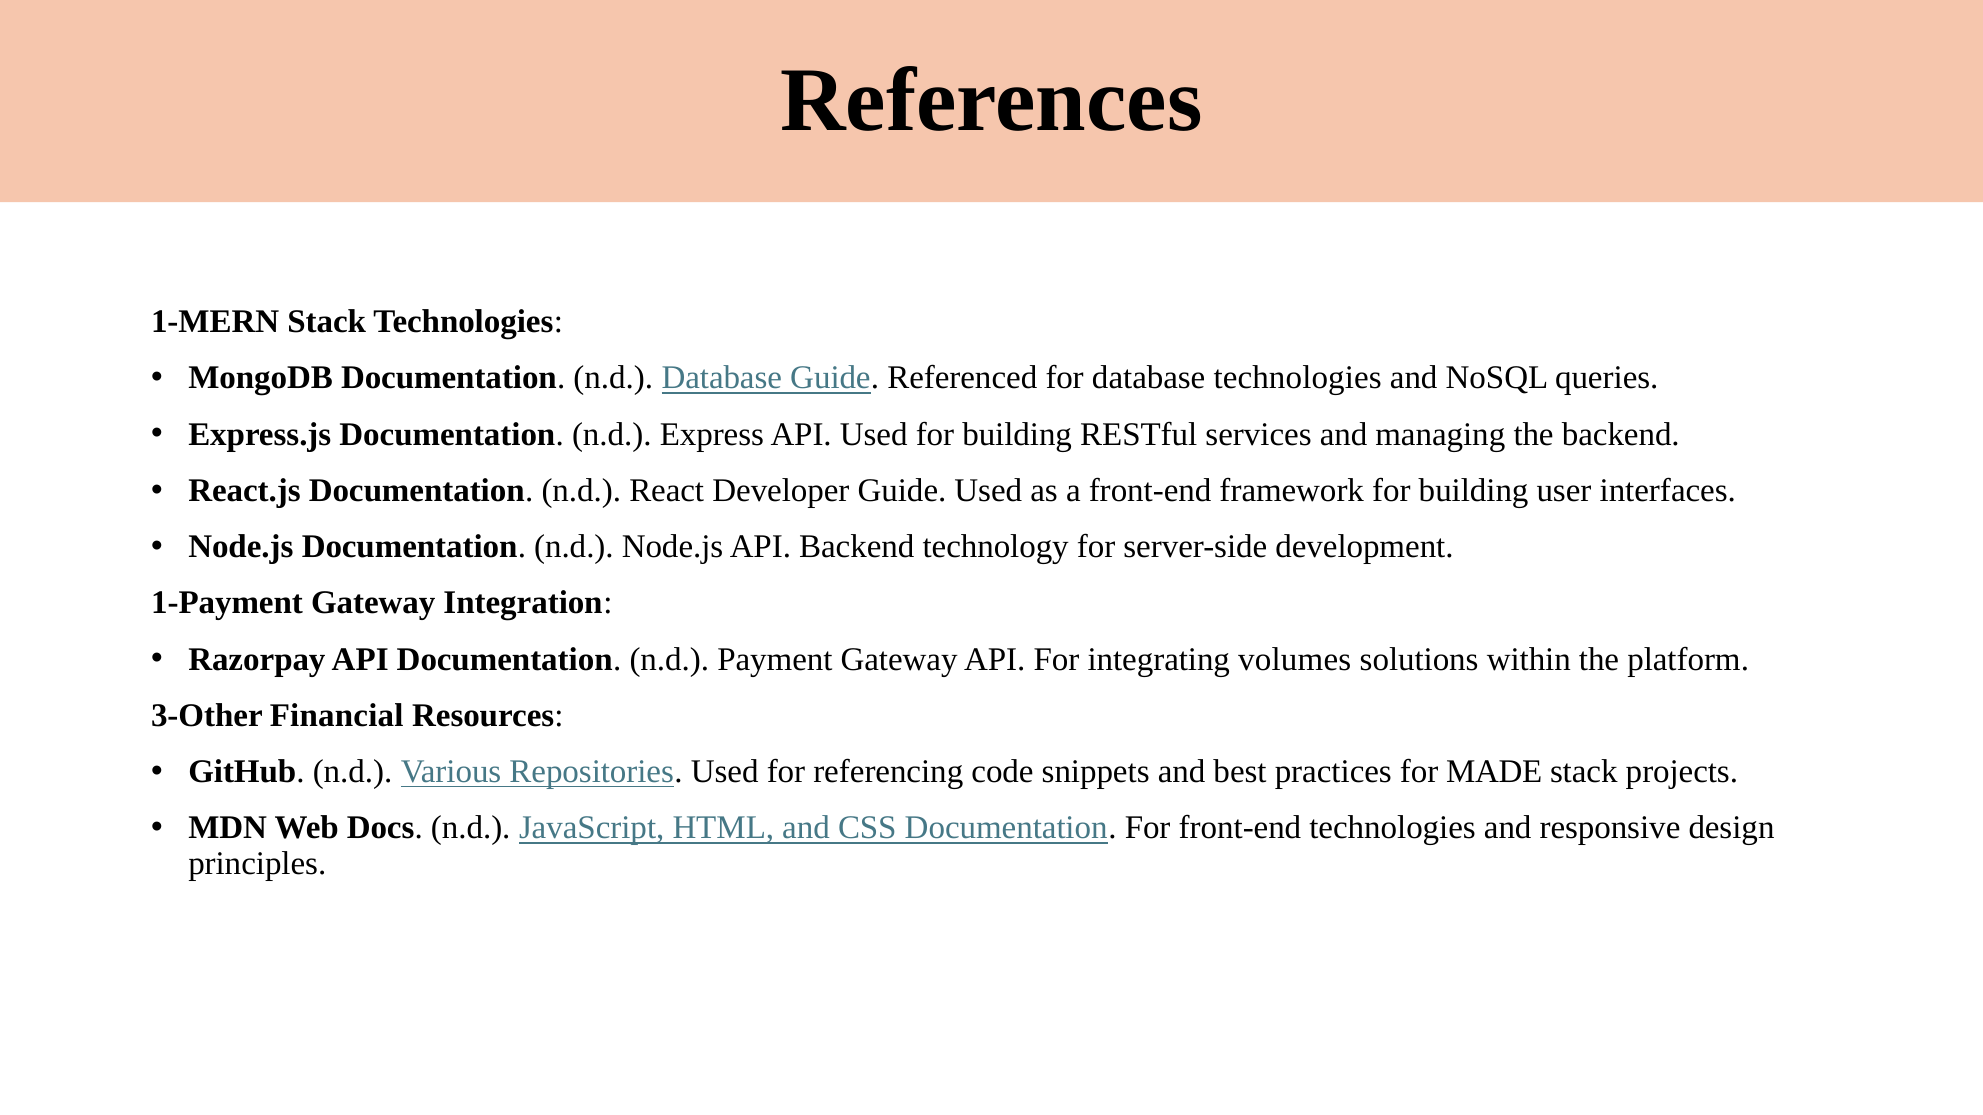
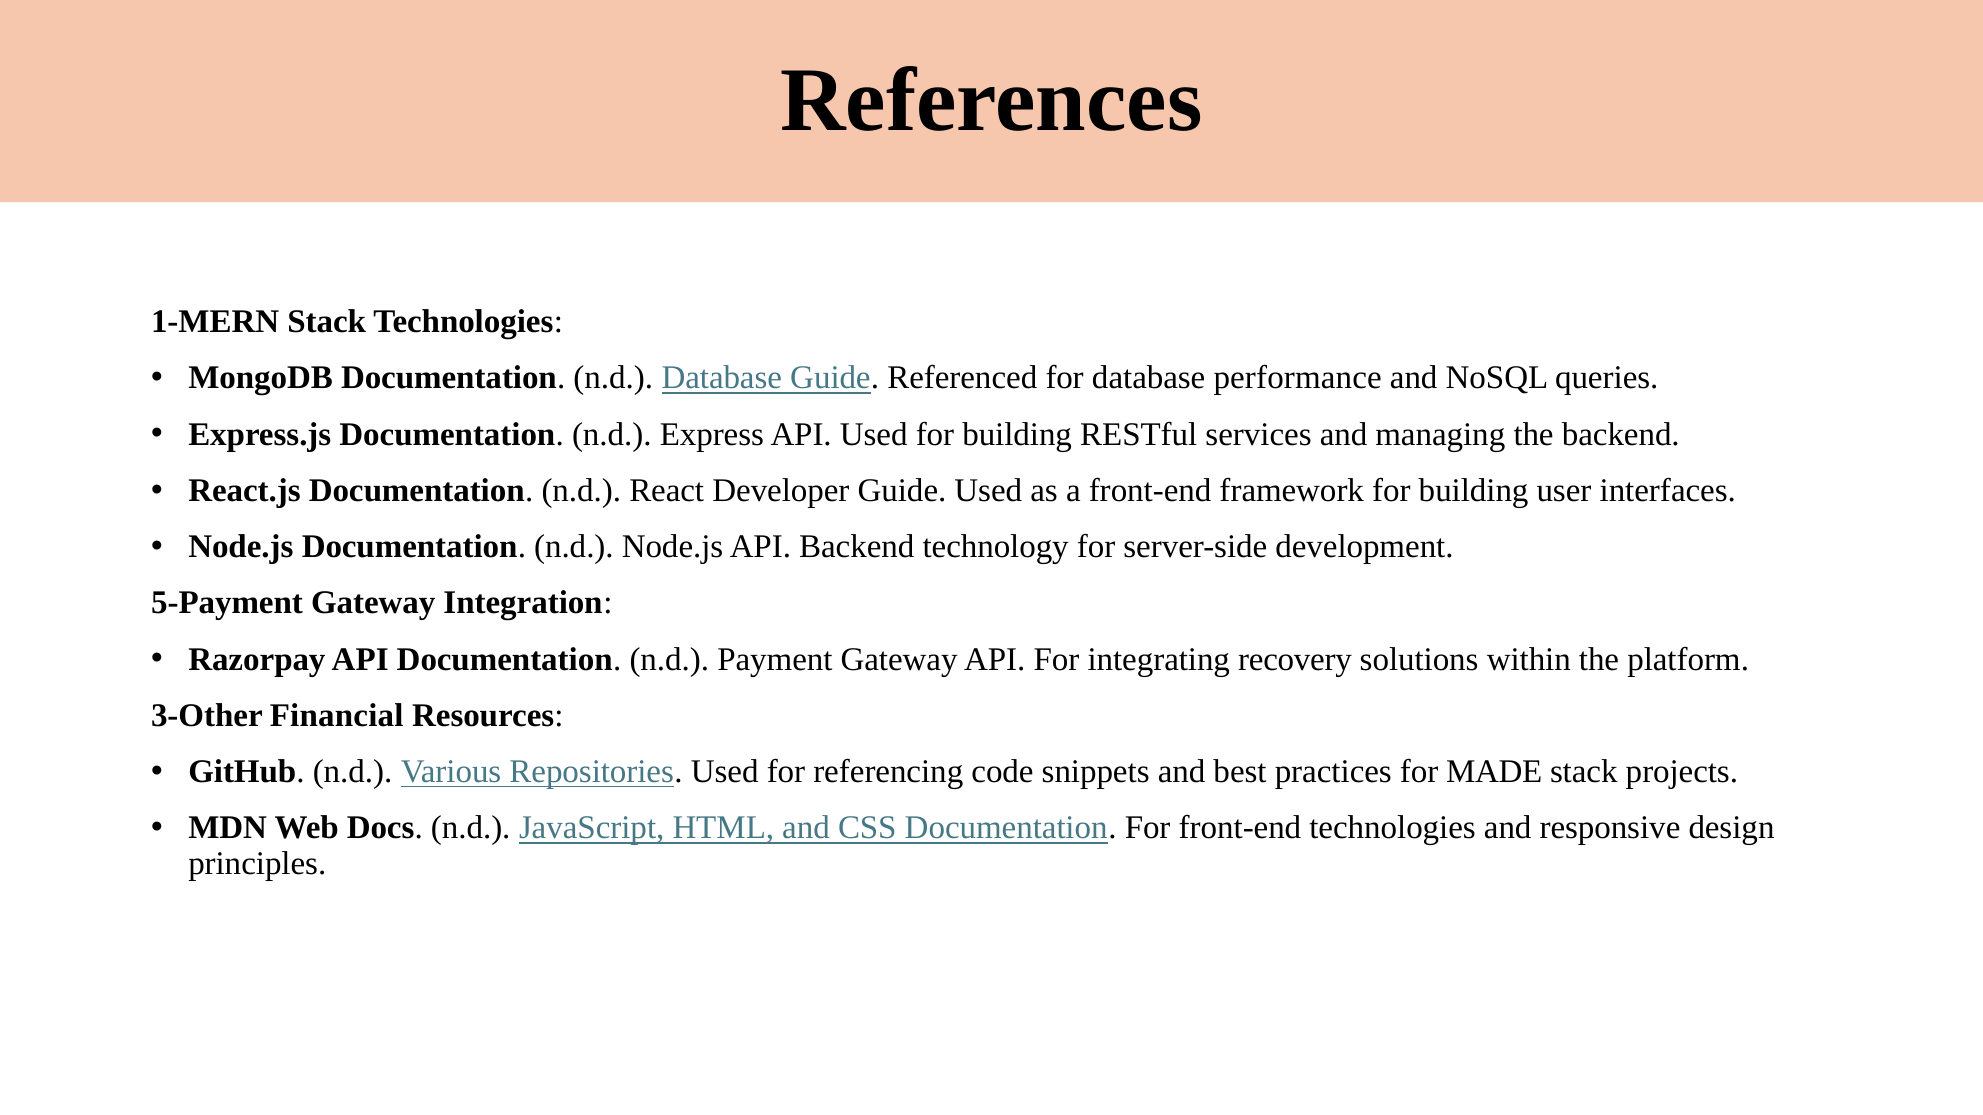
database technologies: technologies -> performance
1-Payment: 1-Payment -> 5-Payment
volumes: volumes -> recovery
